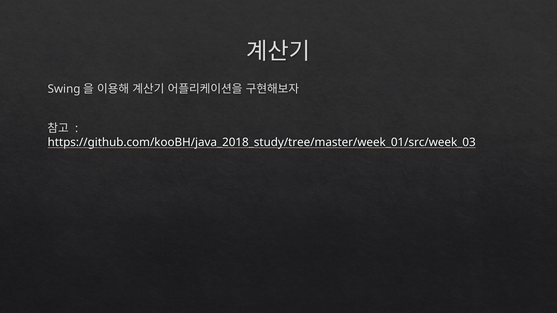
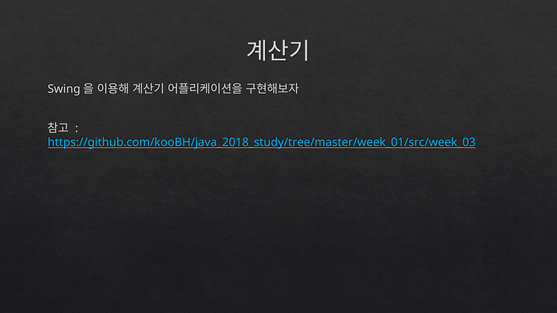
https://github.com/kooBH/java_2018_study/tree/master/week_01/src/week_03 colour: white -> light blue
